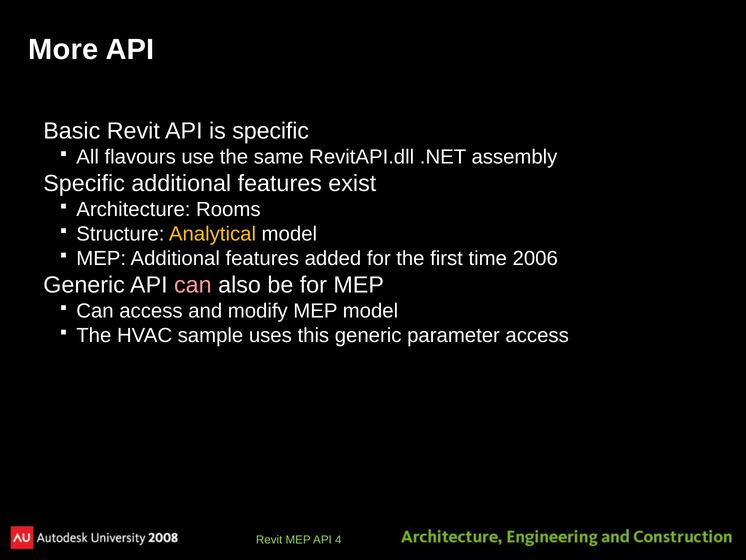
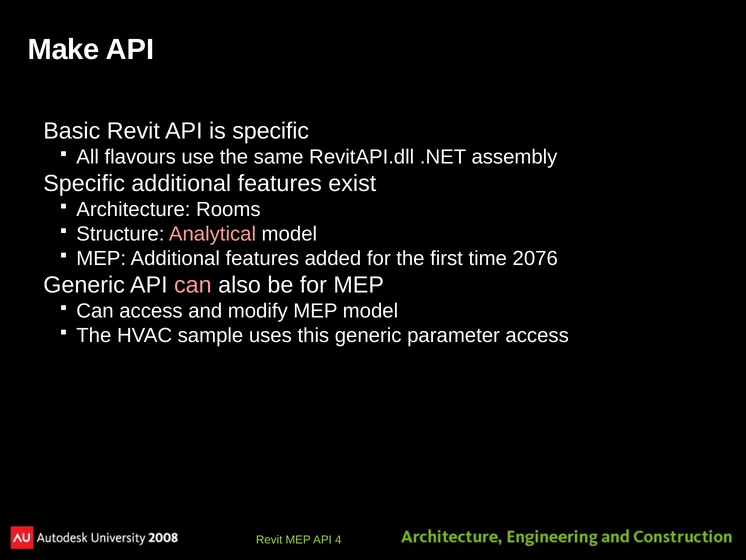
More: More -> Make
Analytical colour: yellow -> pink
2006: 2006 -> 2076
